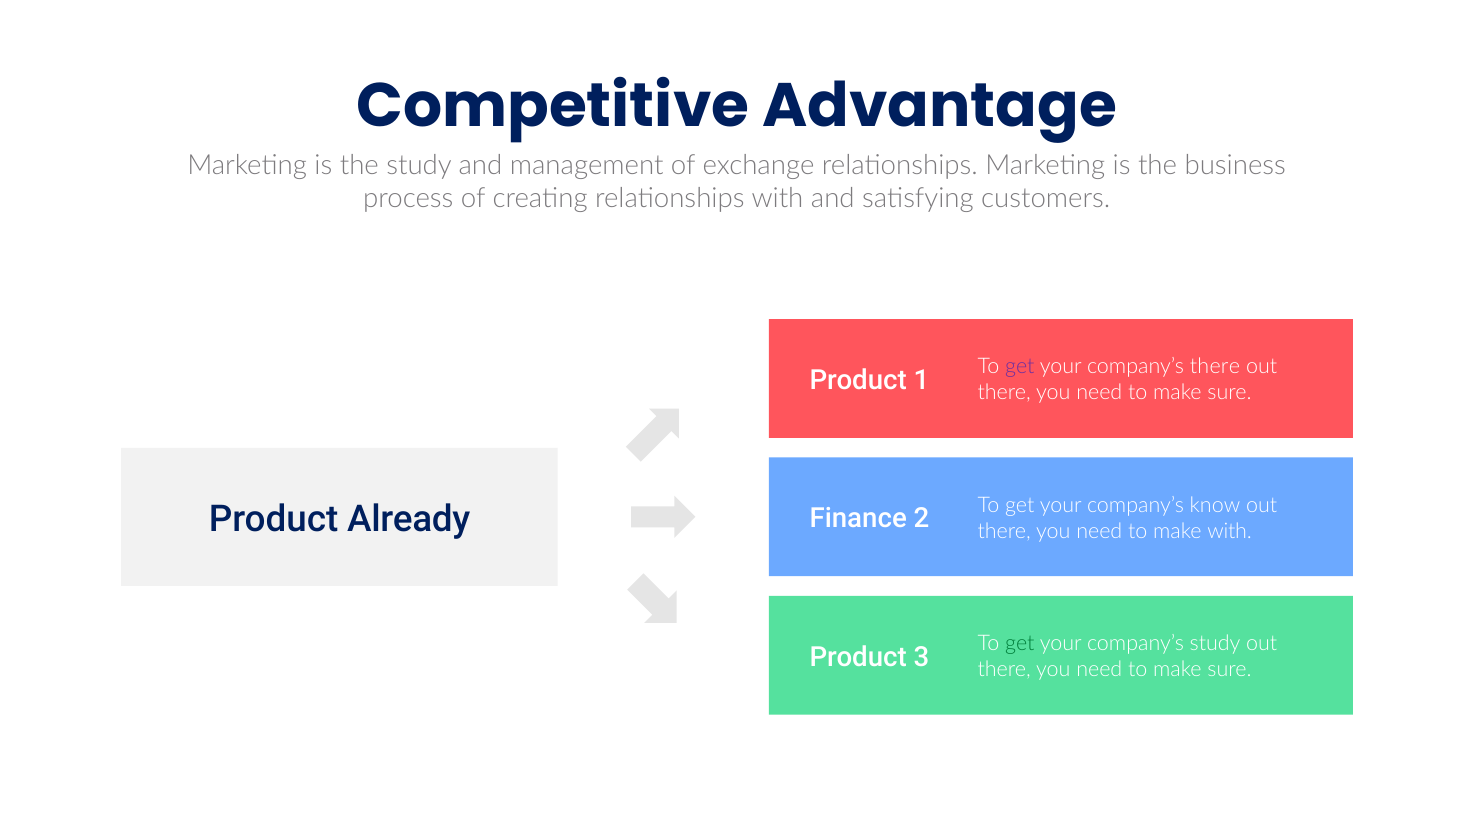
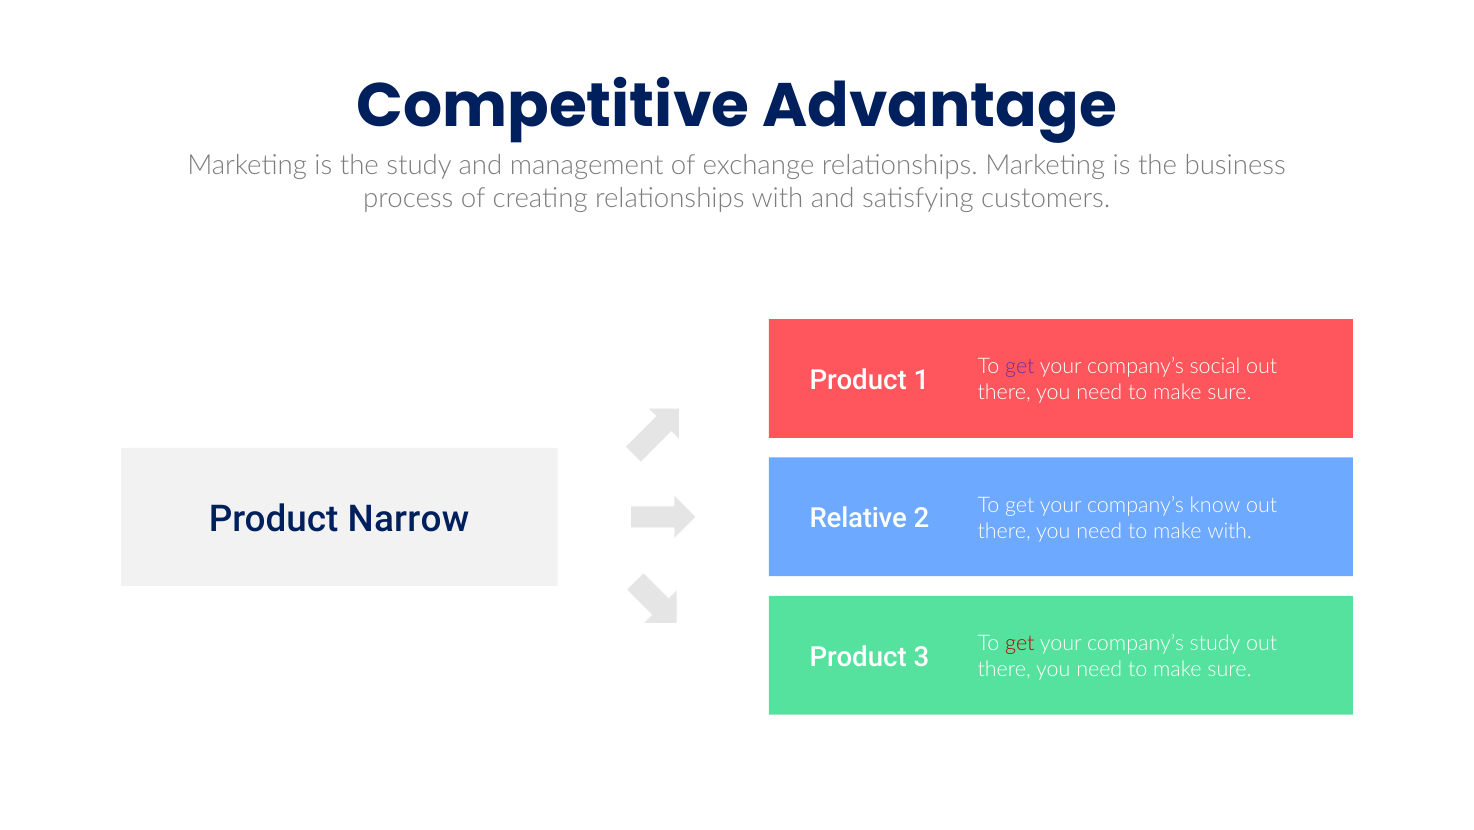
company’s there: there -> social
Already: Already -> Narrow
Finance: Finance -> Relative
get at (1020, 643) colour: green -> red
